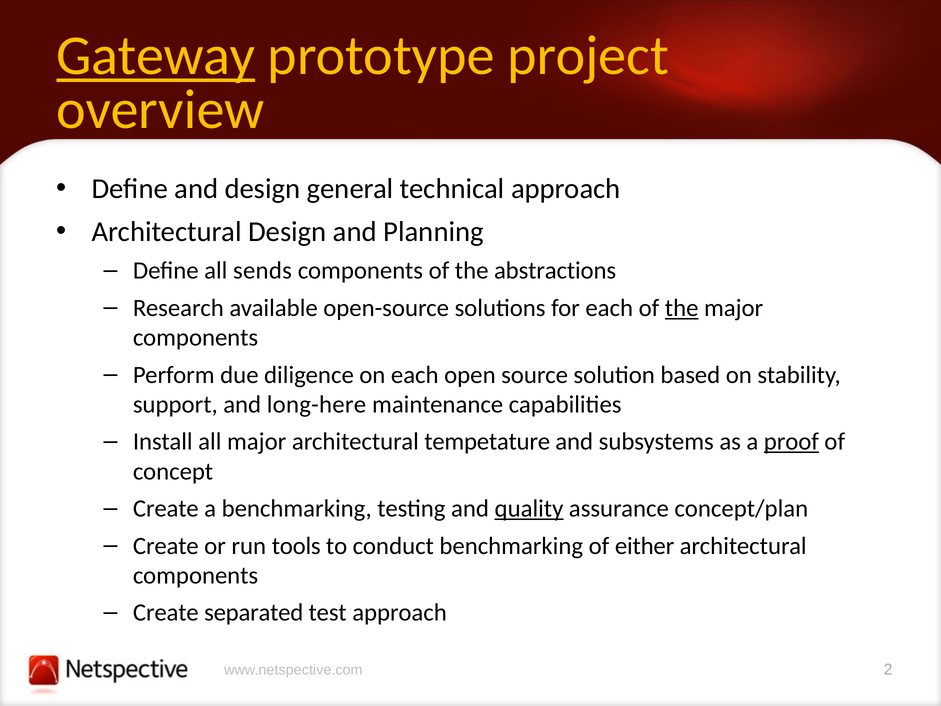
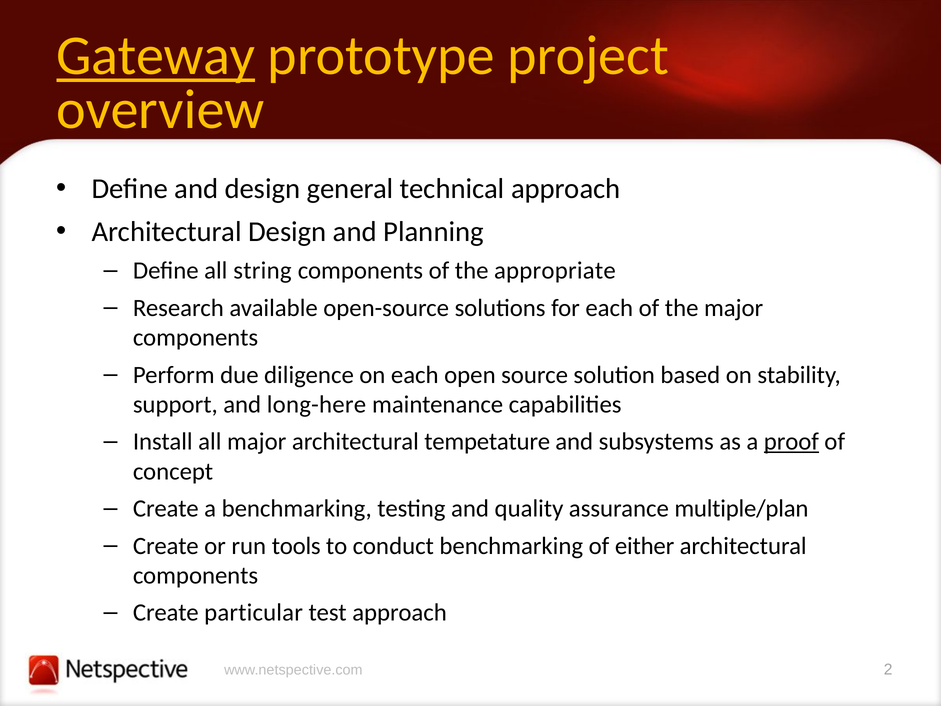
sends: sends -> string
abstractions: abstractions -> appropriate
the at (682, 308) underline: present -> none
quality underline: present -> none
concept/plan: concept/plan -> multiple/plan
separated: separated -> particular
